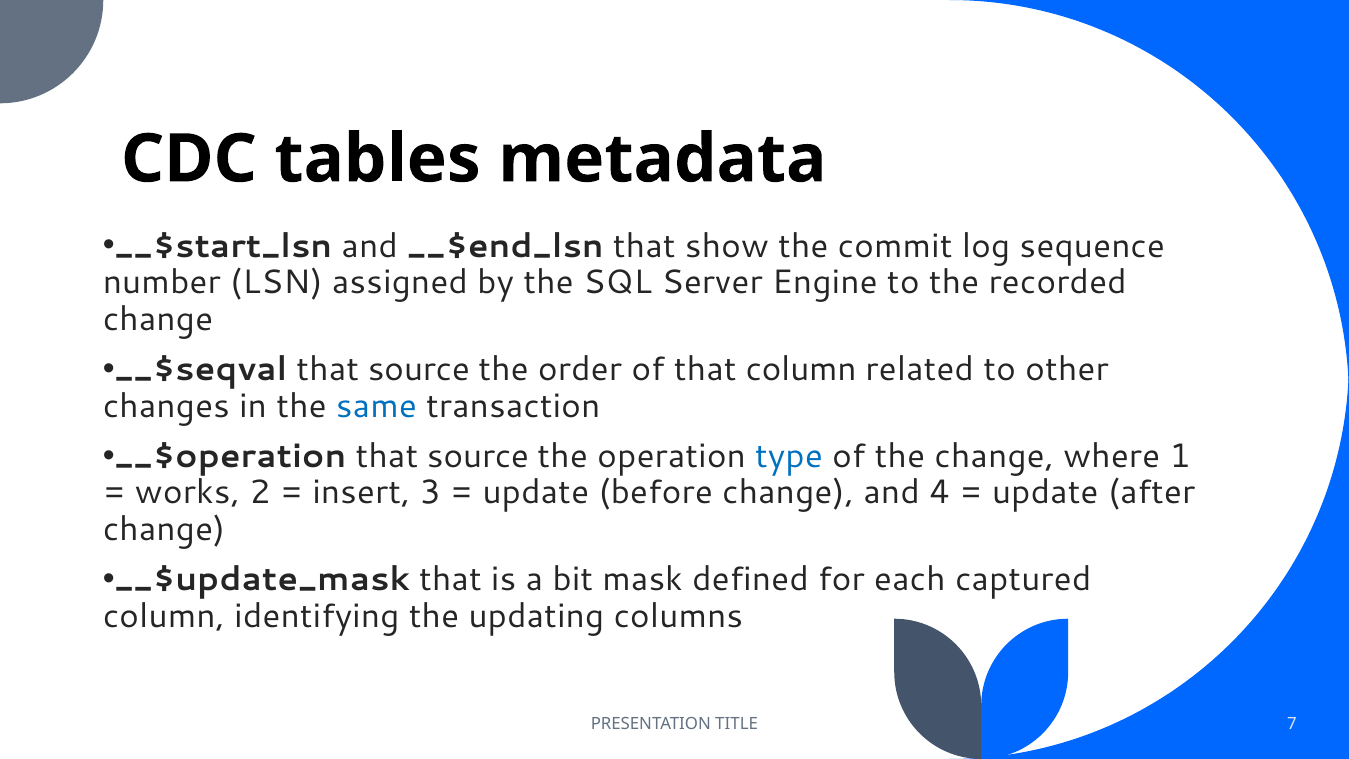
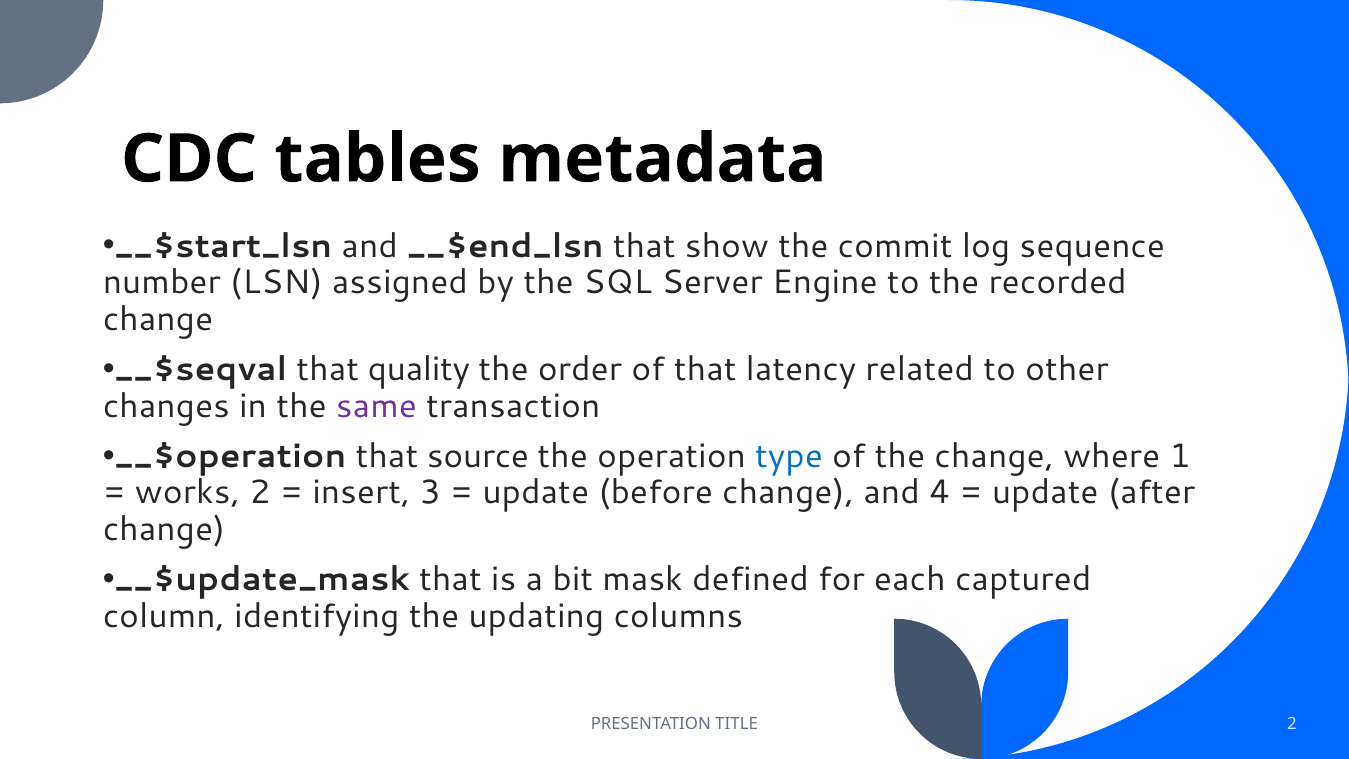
__$seqval that source: source -> quality
that column: column -> latency
same colour: blue -> purple
TITLE 7: 7 -> 2
